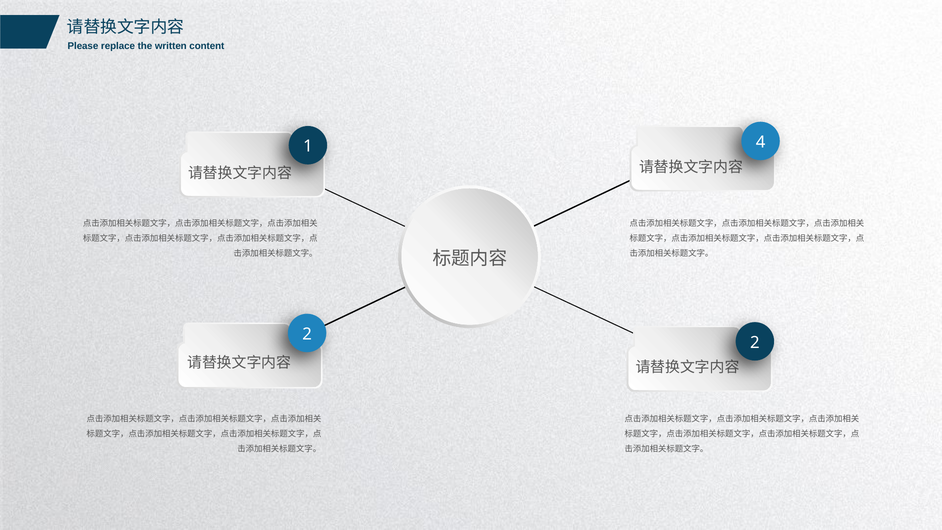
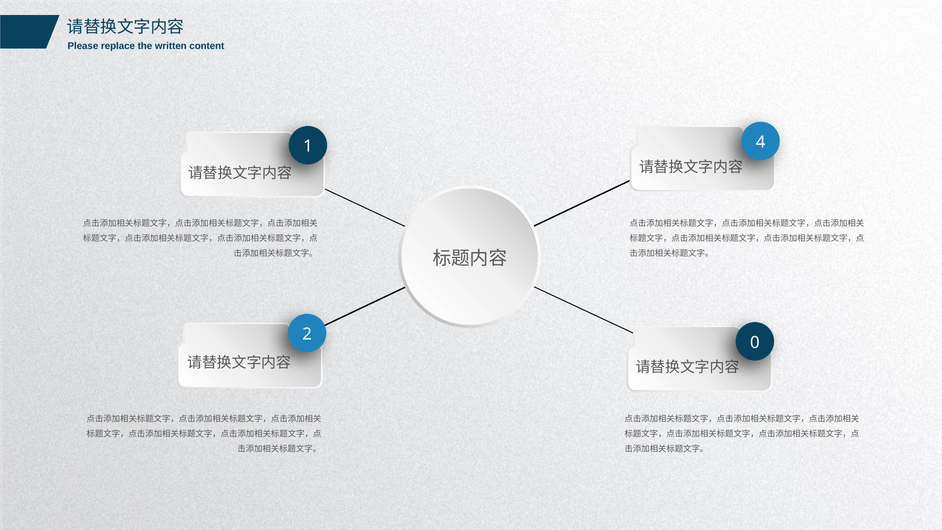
2 2: 2 -> 0
